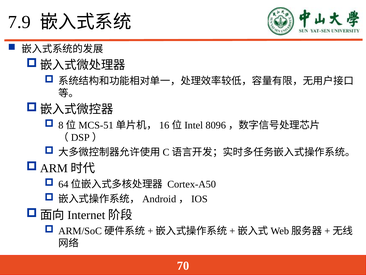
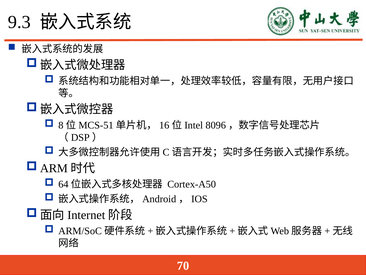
7.9: 7.9 -> 9.3
